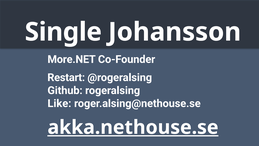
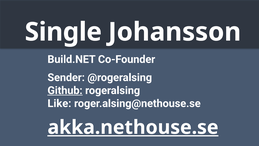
More.NET: More.NET -> Build.NET
Restart: Restart -> Sender
Github underline: none -> present
